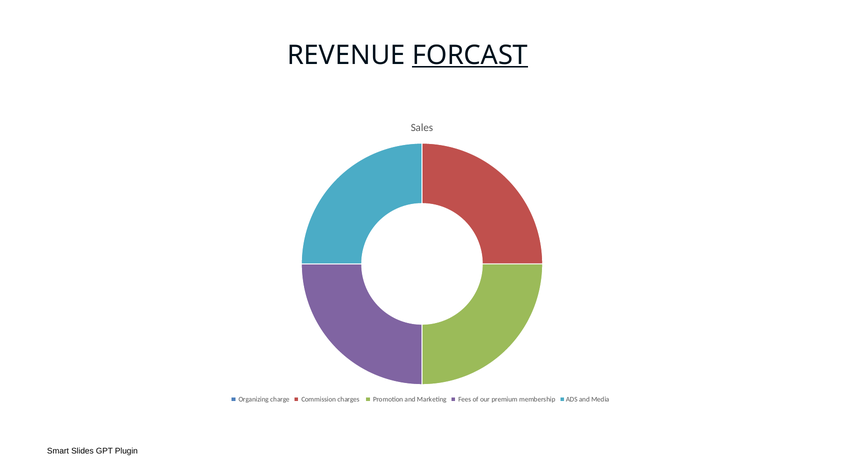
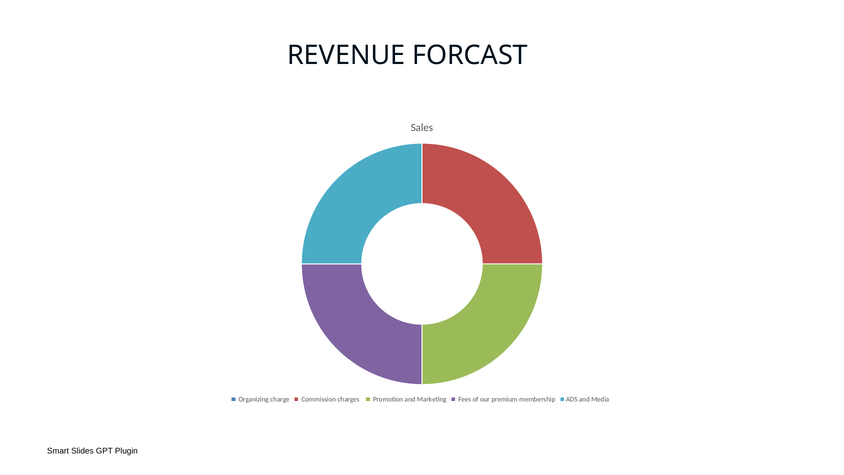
FORCAST underline: present -> none
